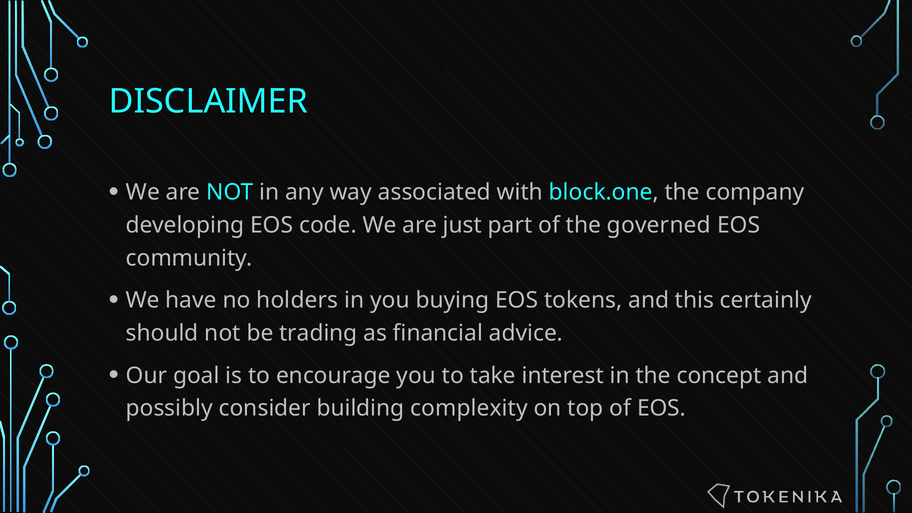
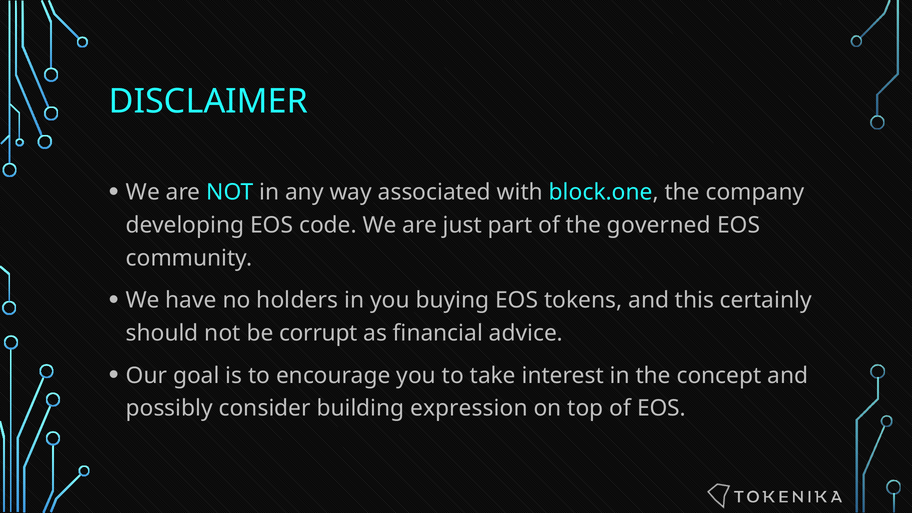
trading: trading -> corrupt
complexity: complexity -> expression
